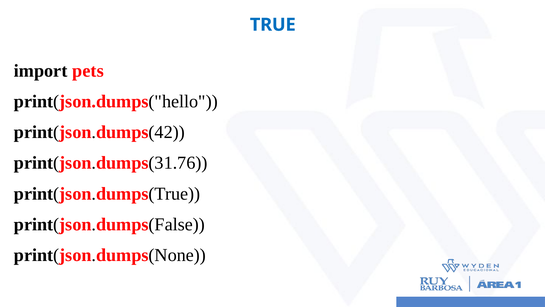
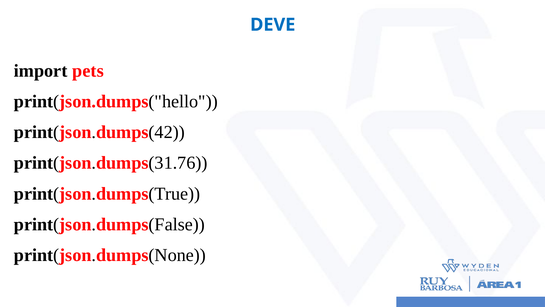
TRUE: TRUE -> DEVE
